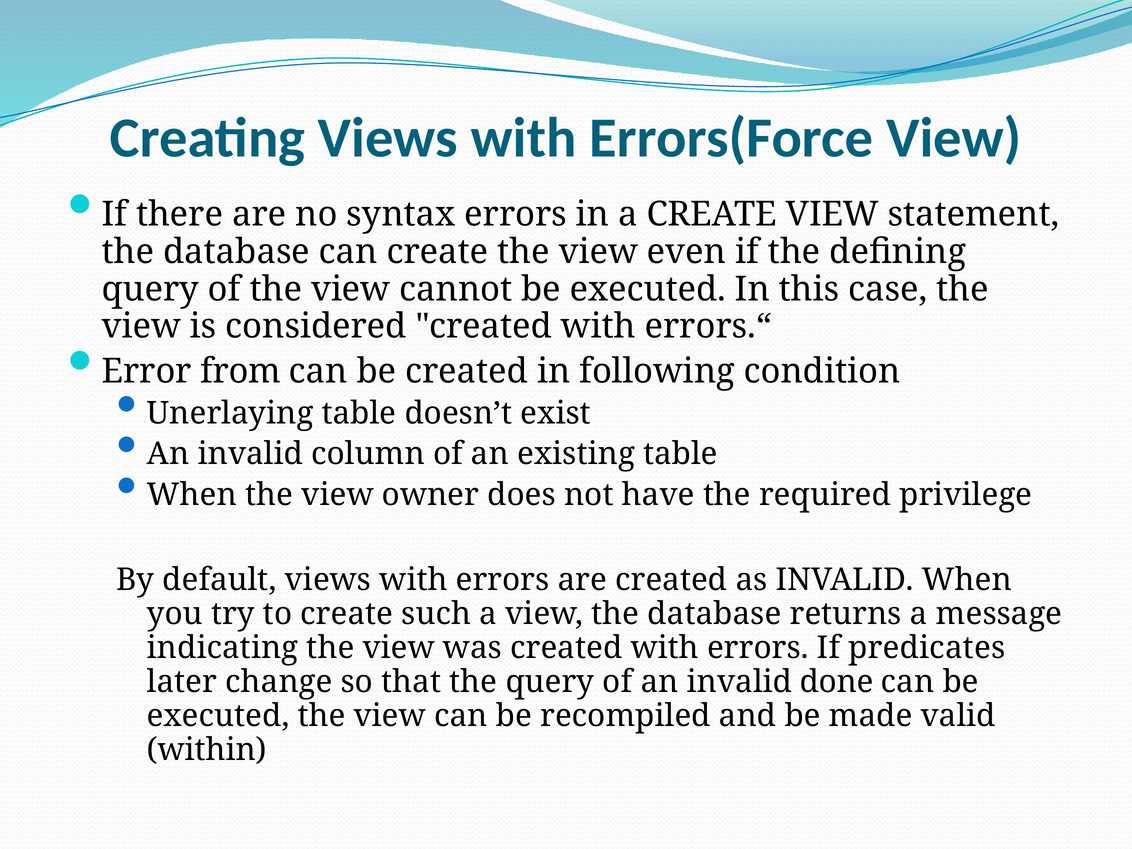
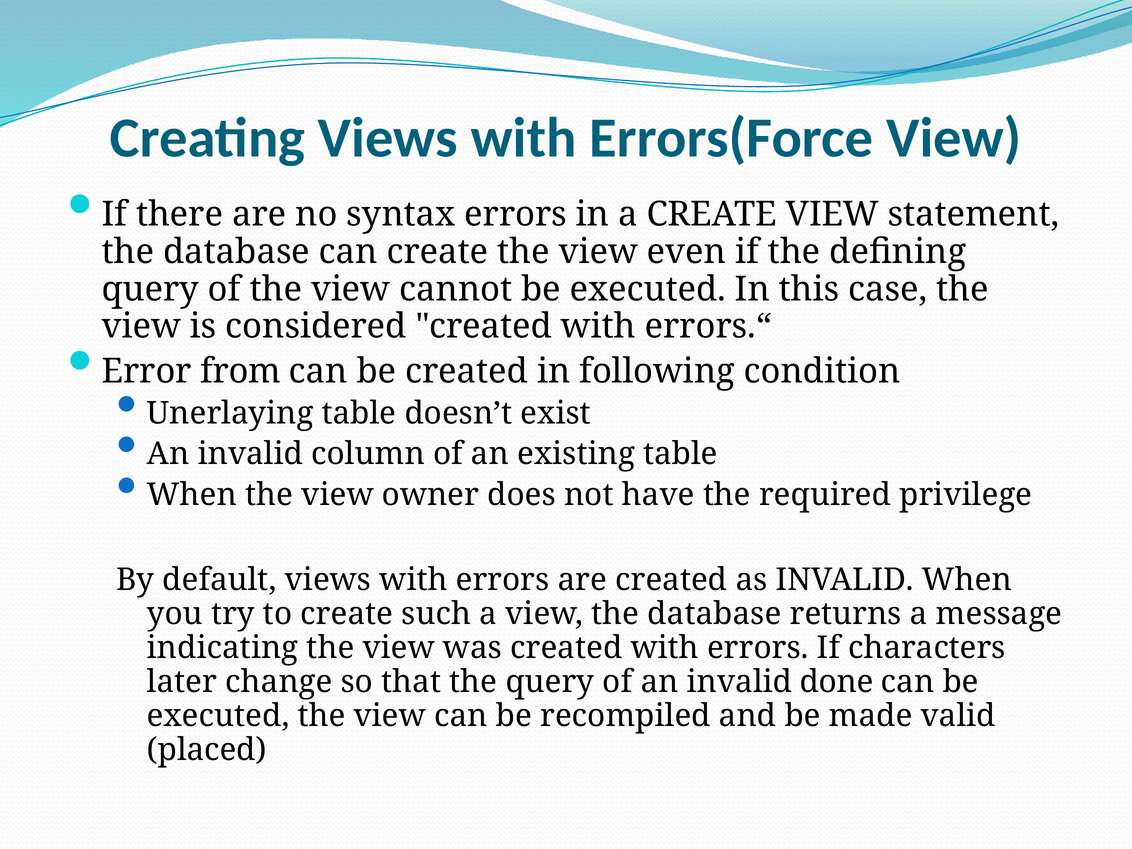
predicates: predicates -> characters
within: within -> placed
